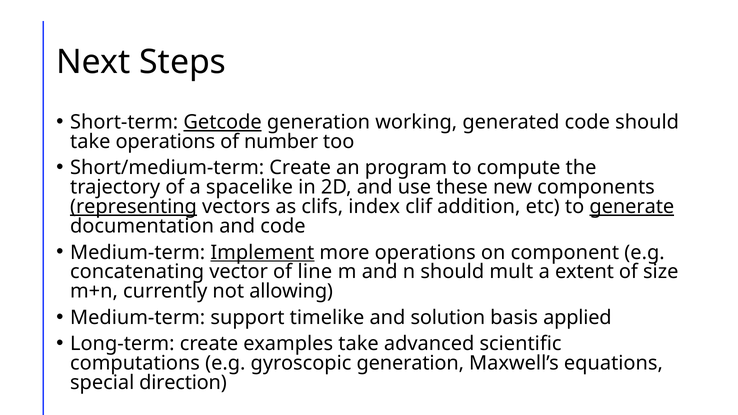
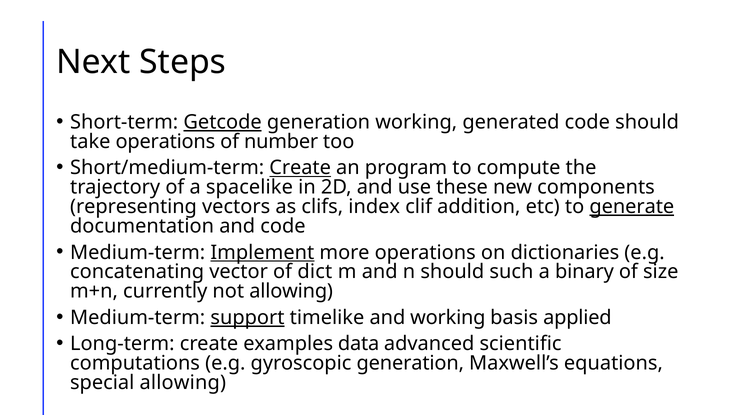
Create at (300, 168) underline: none -> present
representing underline: present -> none
component: component -> dictionaries
line: line -> dict
mult: mult -> such
extent: extent -> binary
support underline: none -> present
and solution: solution -> working
examples take: take -> data
special direction: direction -> allowing
